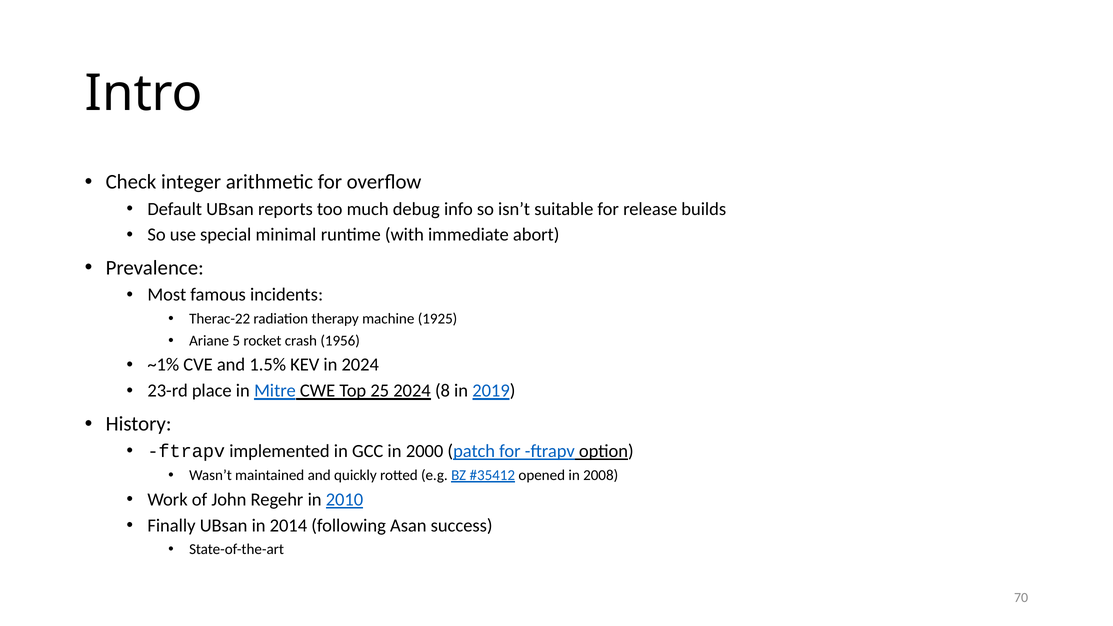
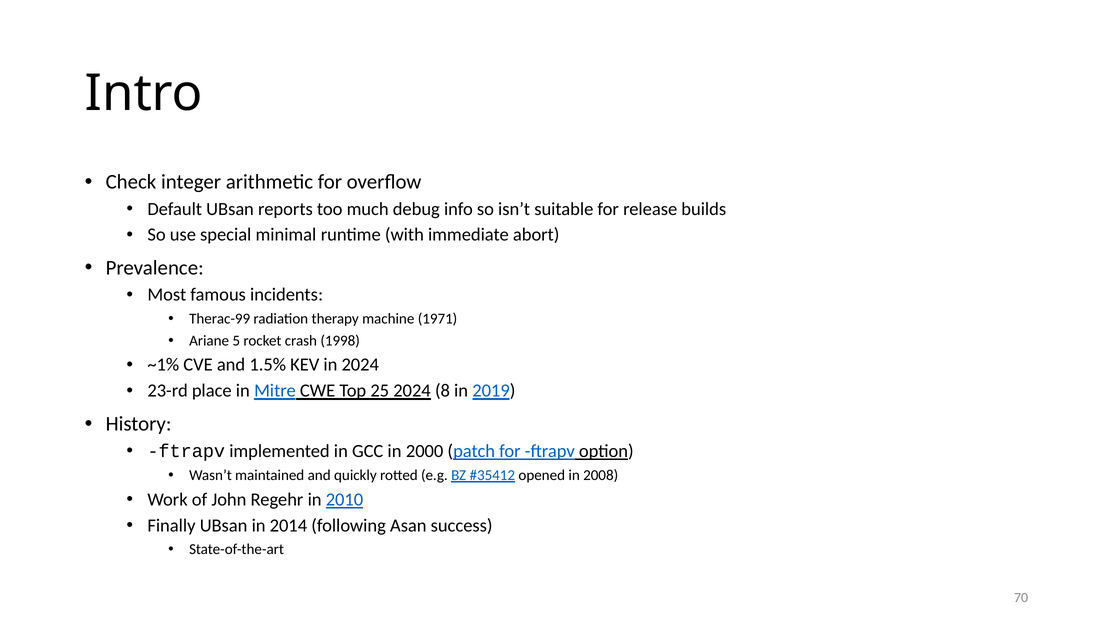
Therac-22: Therac-22 -> Therac-99
1925: 1925 -> 1971
1956: 1956 -> 1998
